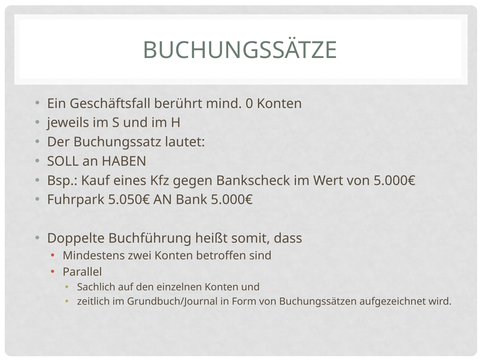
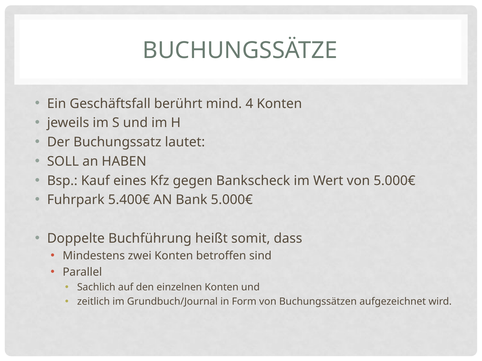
0: 0 -> 4
5.050€: 5.050€ -> 5.400€
